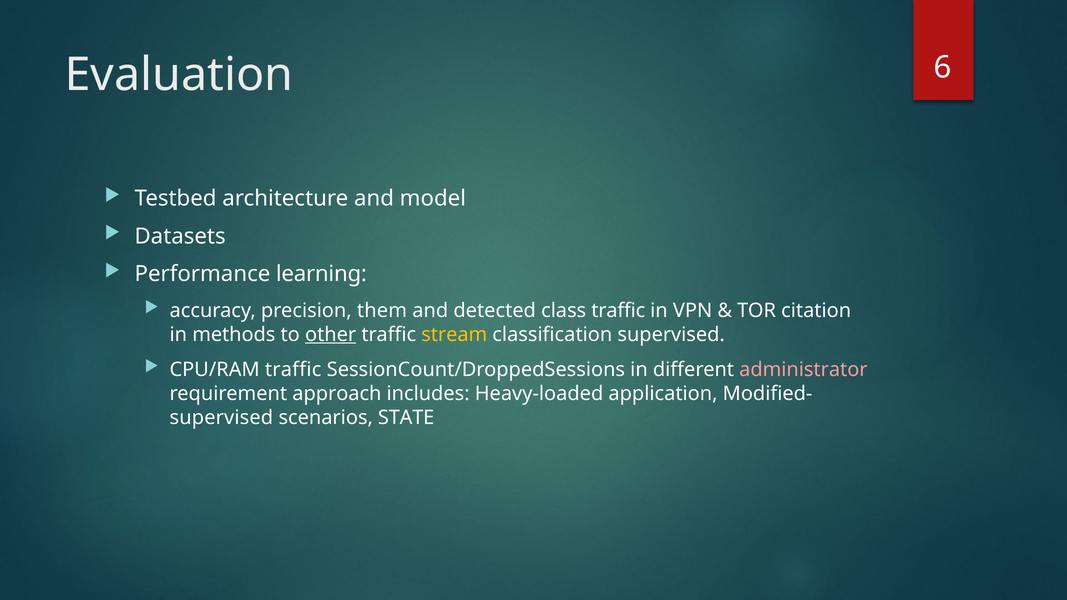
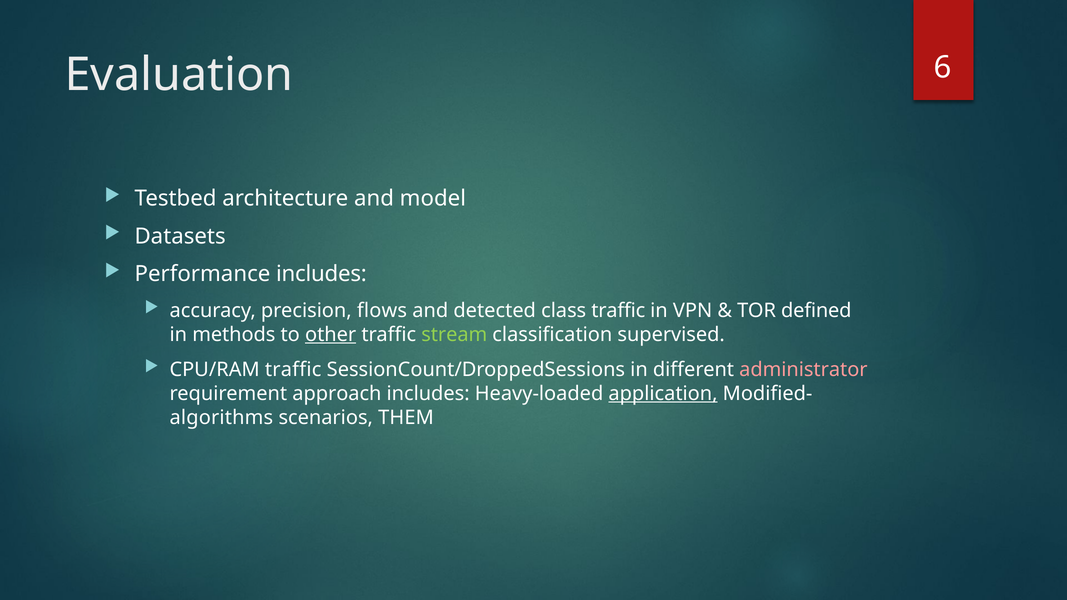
Performance learning: learning -> includes
them: them -> flows
citation: citation -> defined
stream colour: yellow -> light green
application underline: none -> present
supervised at (221, 418): supervised -> algorithms
STATE: STATE -> THEM
